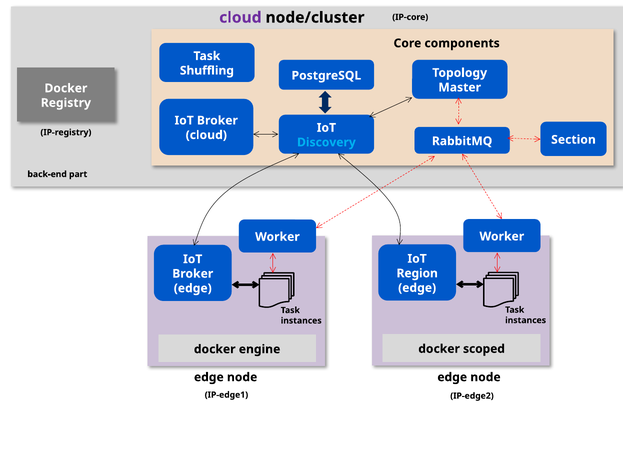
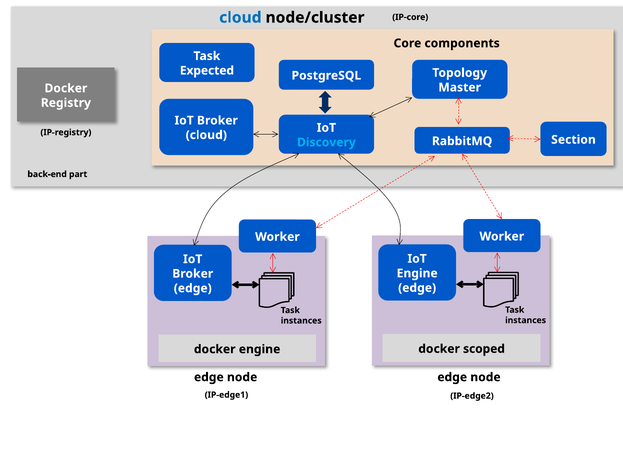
cloud at (240, 18) colour: purple -> blue
Shuffling: Shuffling -> Expected
Region at (417, 273): Region -> Engine
